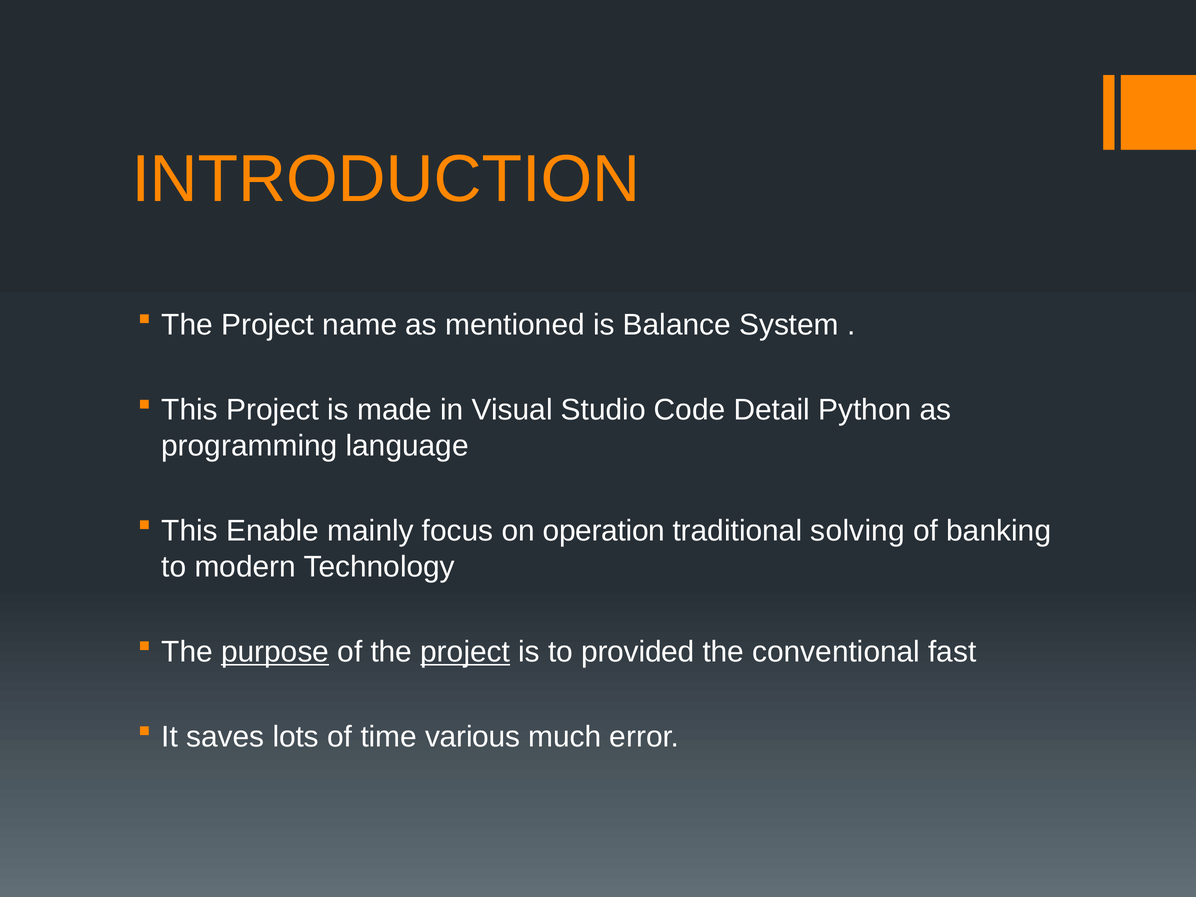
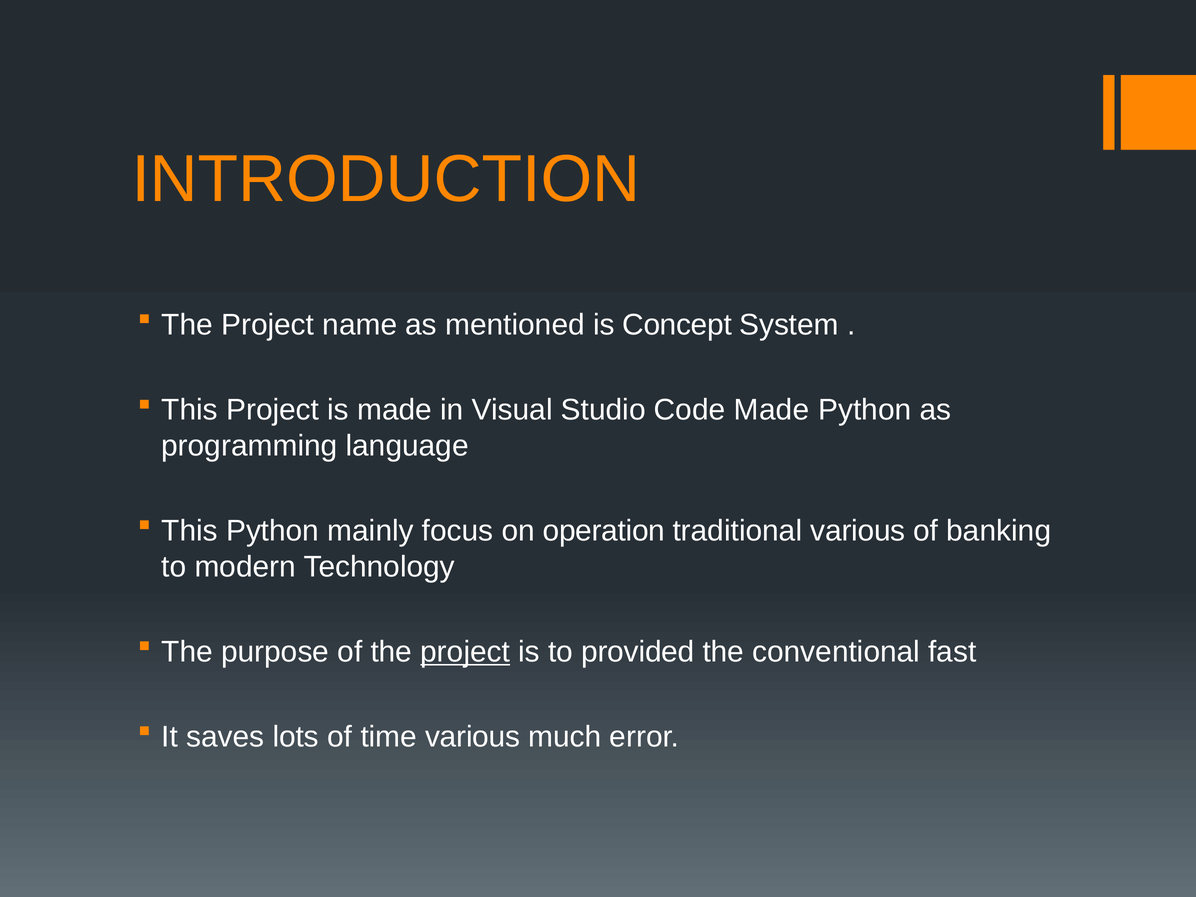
Balance: Balance -> Concept
Code Detail: Detail -> Made
This Enable: Enable -> Python
traditional solving: solving -> various
purpose underline: present -> none
